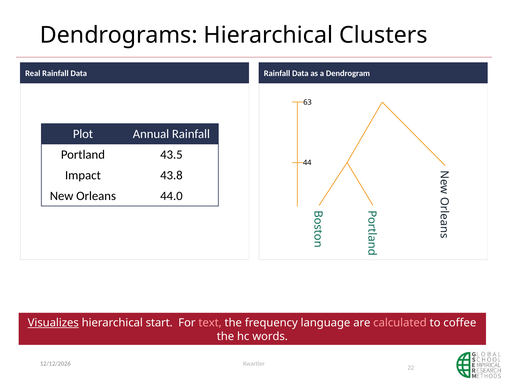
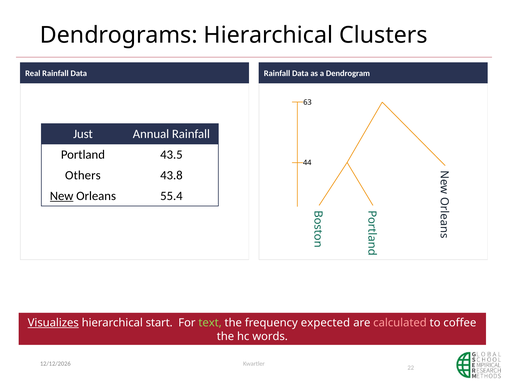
Plot: Plot -> Just
Impact: Impact -> Others
New underline: none -> present
44.0: 44.0 -> 55.4
text colour: pink -> light green
language: language -> expected
